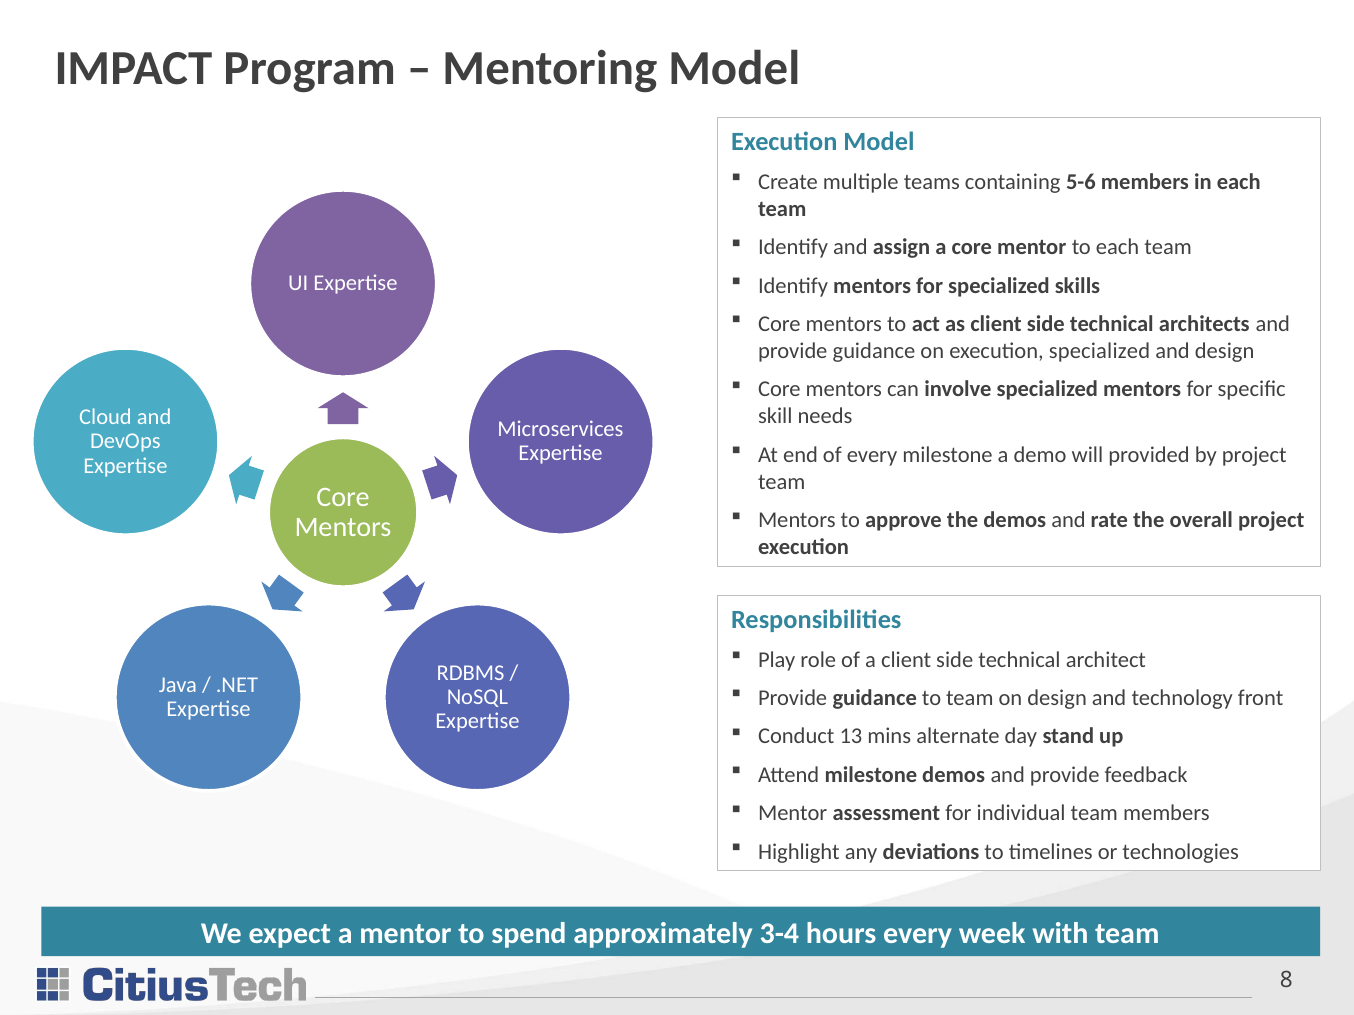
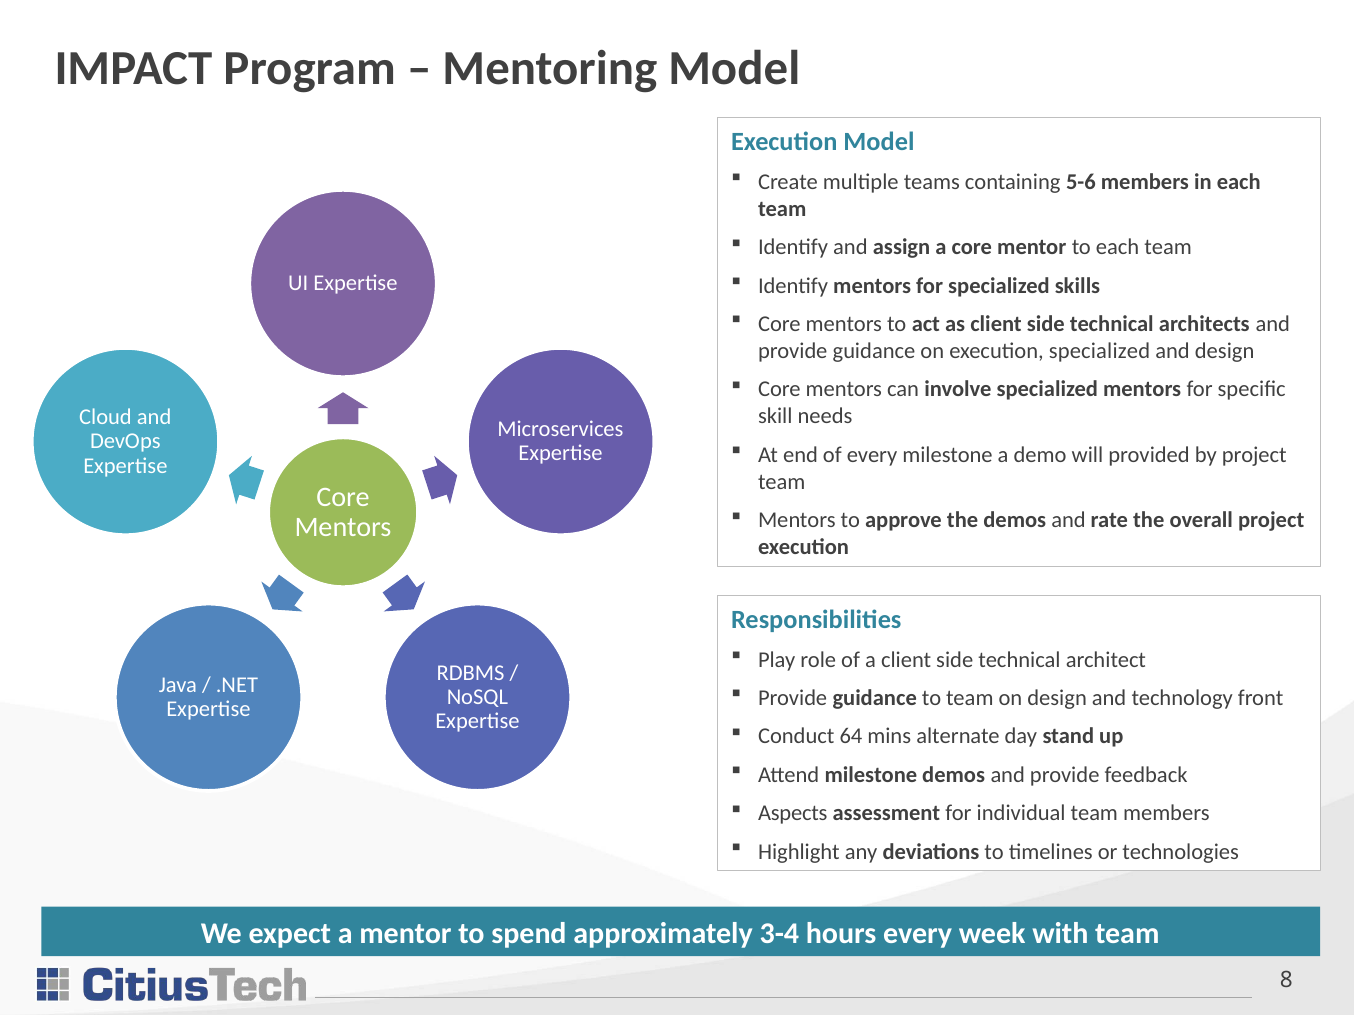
13: 13 -> 64
Mentor at (793, 814): Mentor -> Aspects
